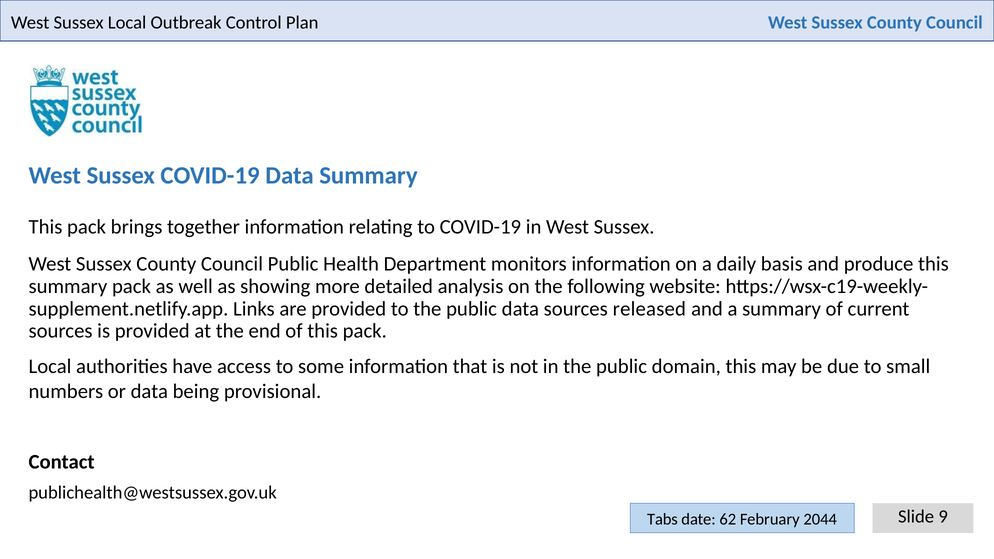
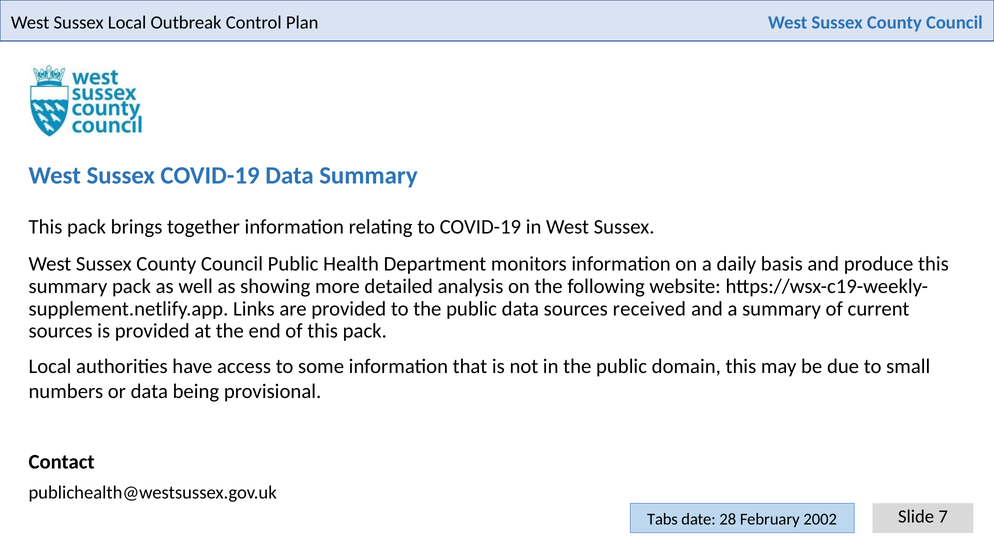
released: released -> received
9: 9 -> 7
62: 62 -> 28
2044: 2044 -> 2002
